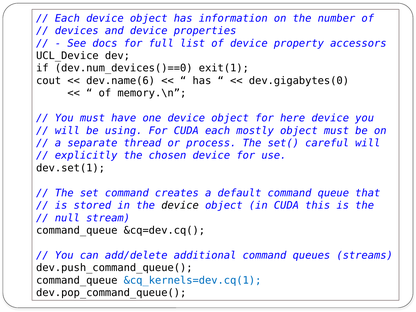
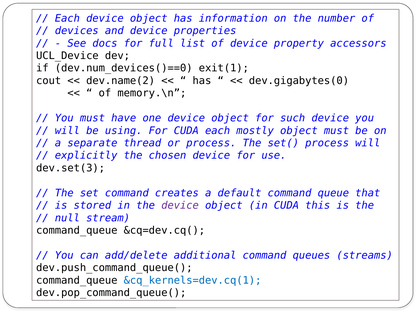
dev.name(6: dev.name(6 -> dev.name(2
here: here -> such
set( careful: careful -> process
dev.set(1: dev.set(1 -> dev.set(3
device at (180, 205) colour: black -> purple
